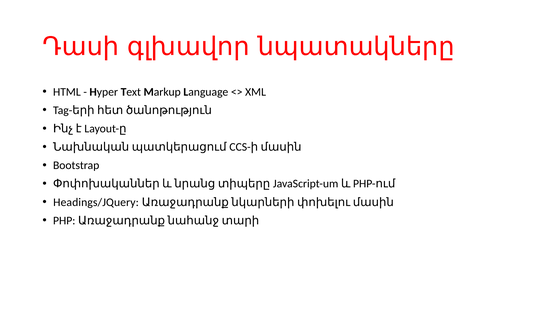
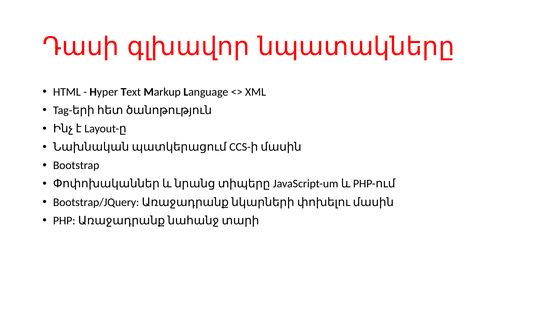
Headings/JQuery: Headings/JQuery -> Bootstrap/JQuery
